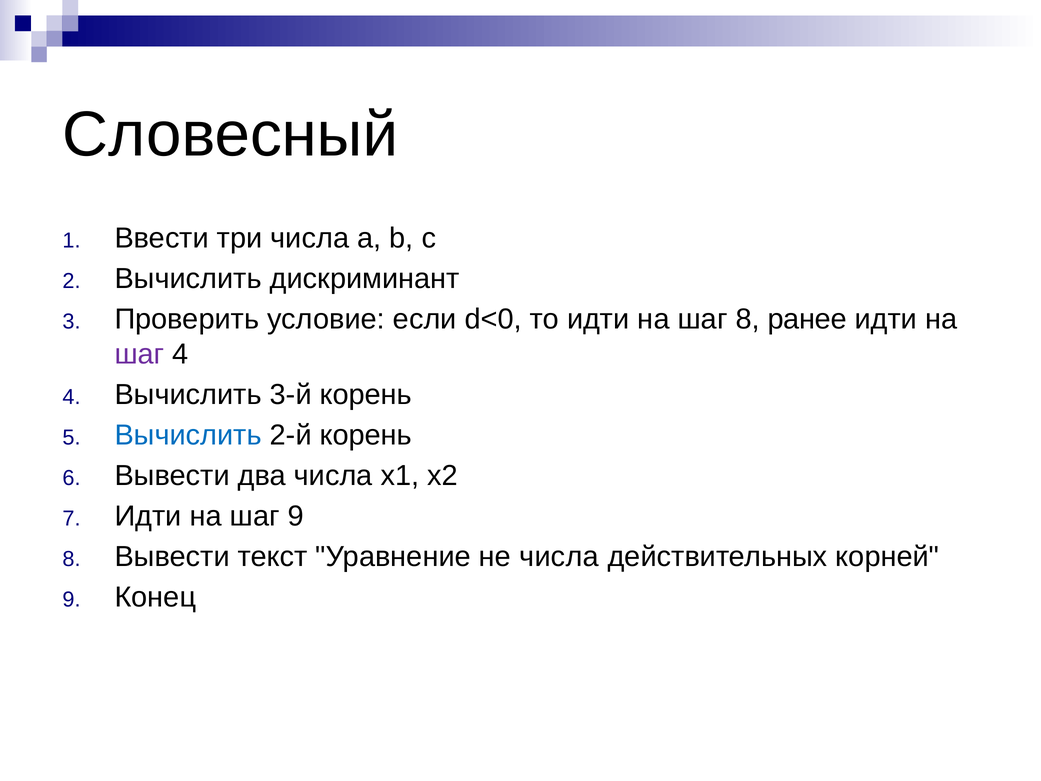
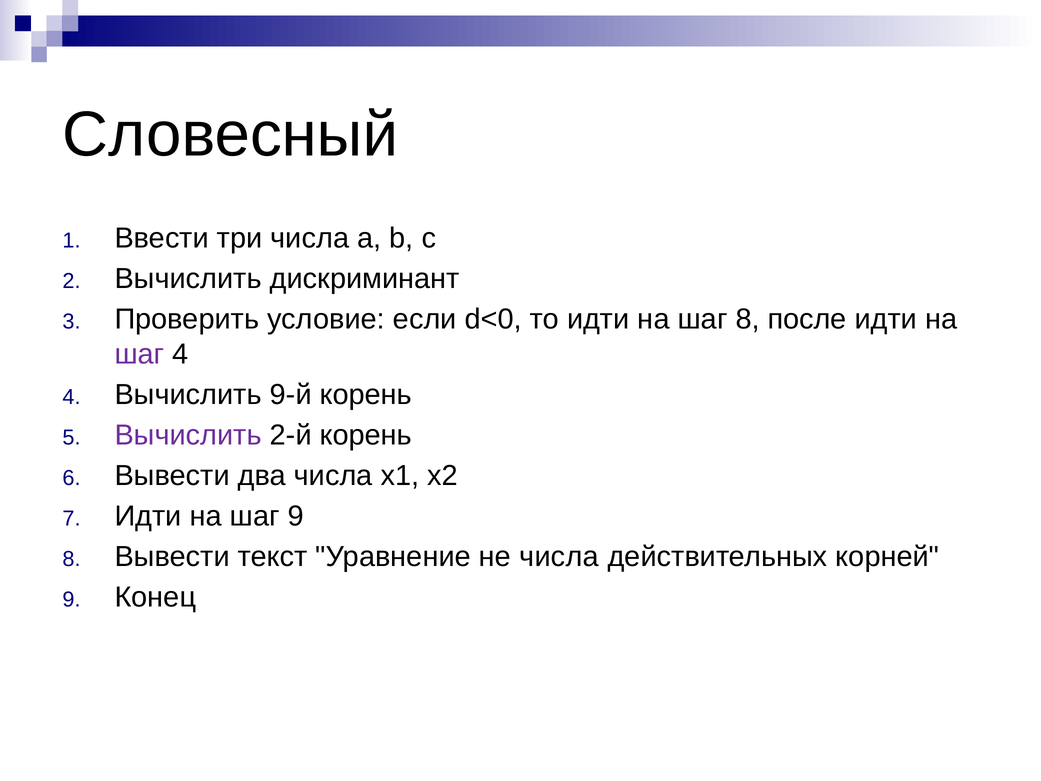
ранее: ранее -> после
3-й: 3-й -> 9-й
Вычислить at (188, 435) colour: blue -> purple
